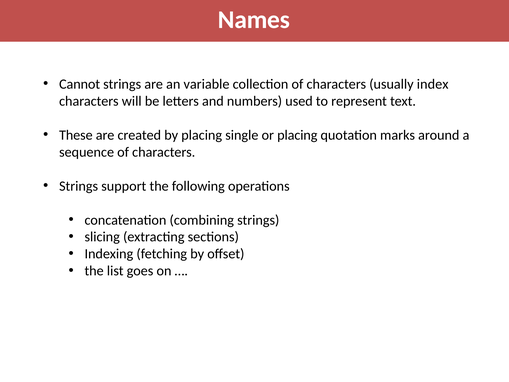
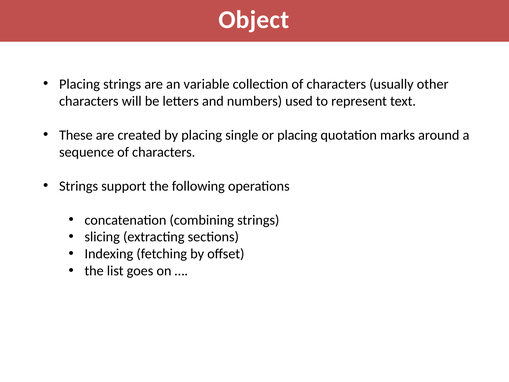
Names: Names -> Object
Cannot at (80, 84): Cannot -> Placing
index: index -> other
